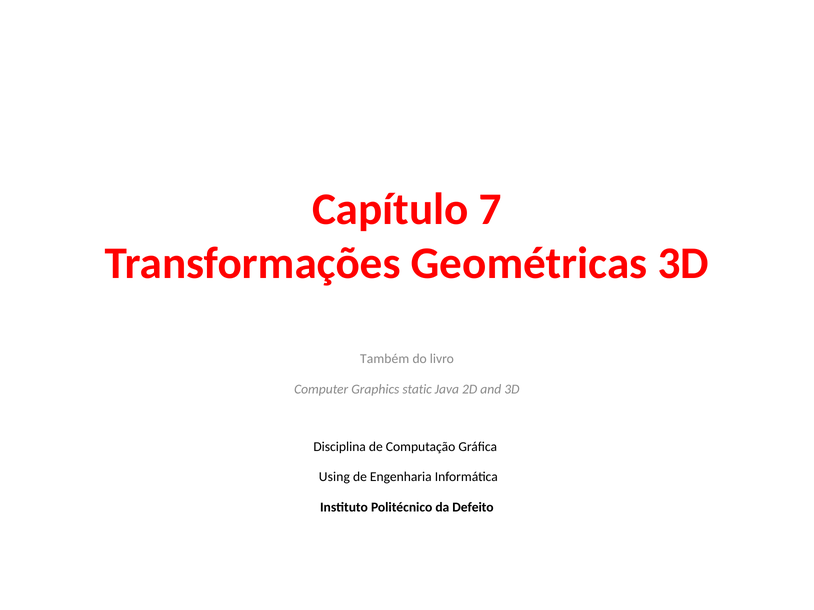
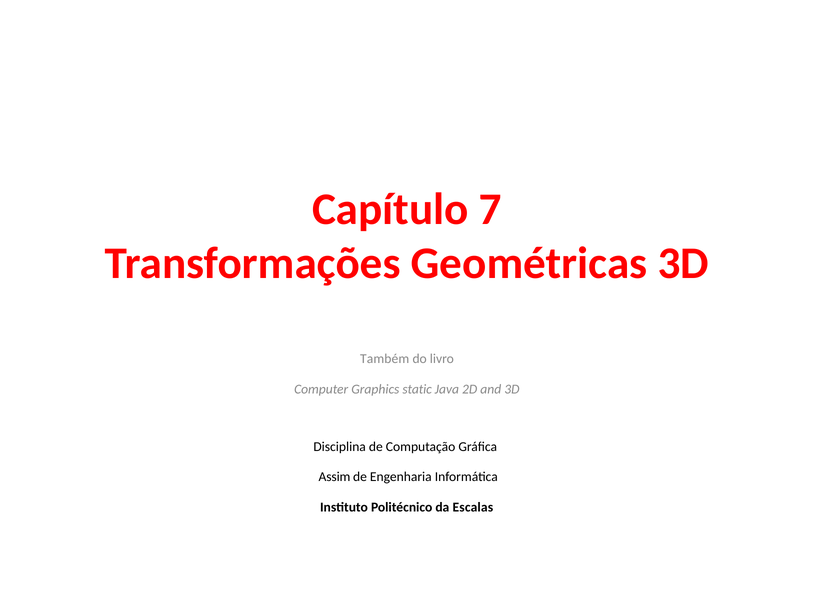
Using: Using -> Assim
Defeito: Defeito -> Escalas
